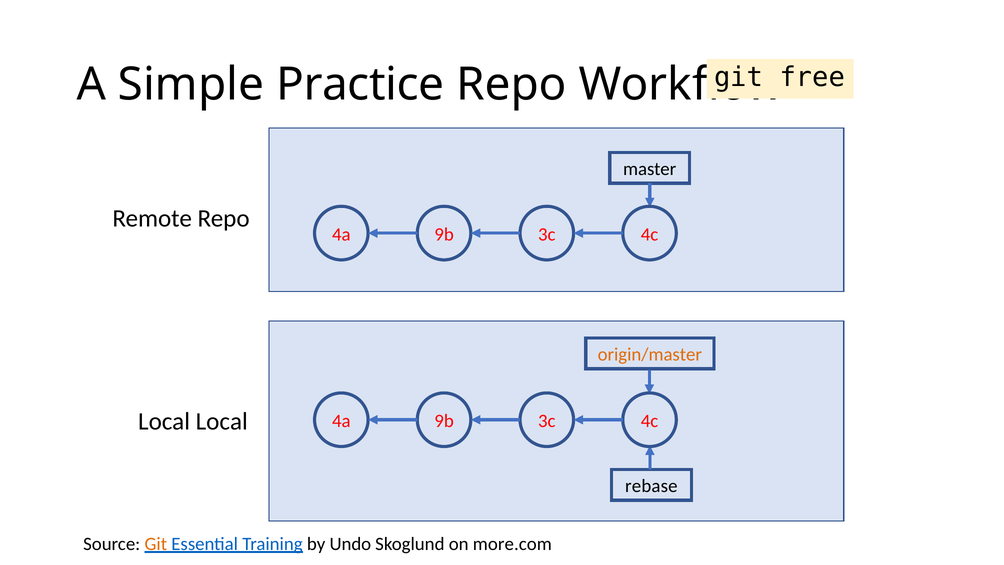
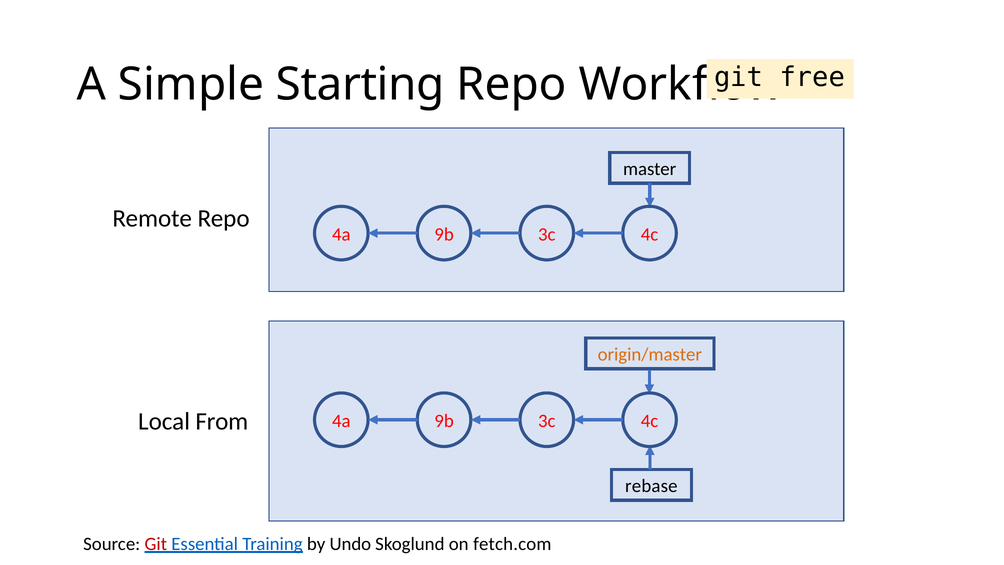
Practice: Practice -> Starting
Local Local: Local -> From
Git at (156, 544) colour: orange -> red
more.com: more.com -> fetch.com
